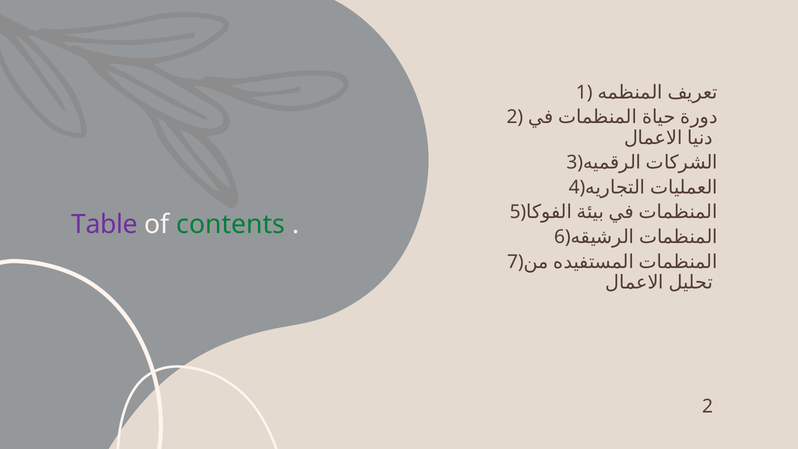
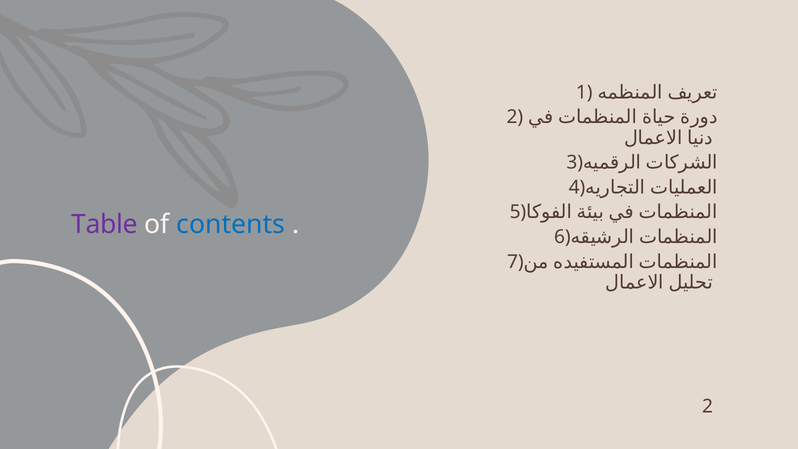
contents colour: green -> blue
